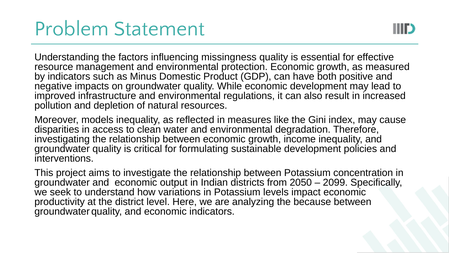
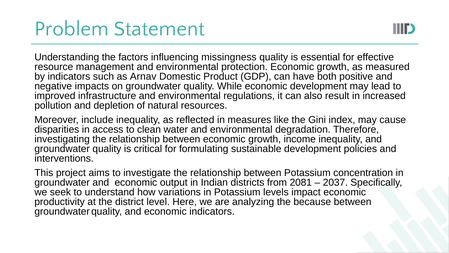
Minus: Minus -> Arnav
models: models -> include
2050: 2050 -> 2081
2099: 2099 -> 2037
